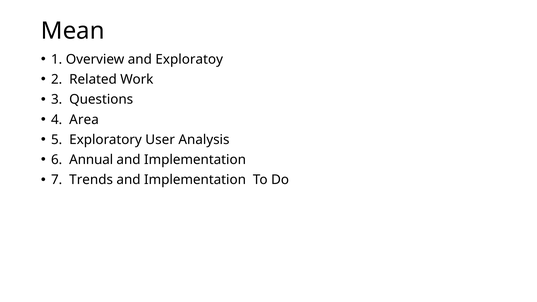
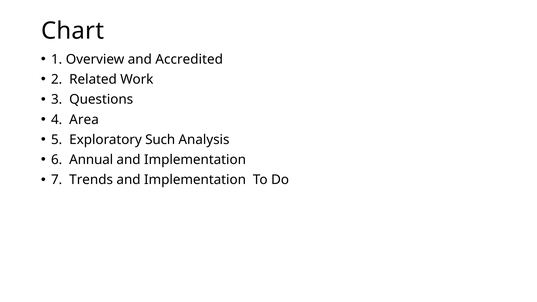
Mean: Mean -> Chart
Exploratoy: Exploratoy -> Accredited
User: User -> Such
